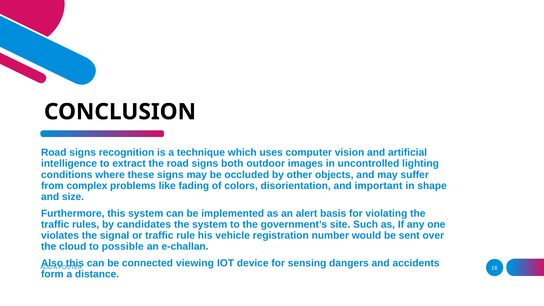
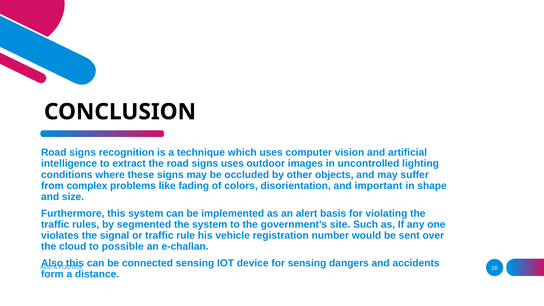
signs both: both -> uses
candidates: candidates -> segmented
connected viewing: viewing -> sensing
